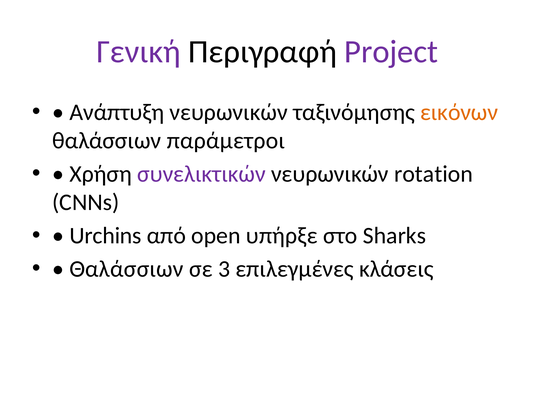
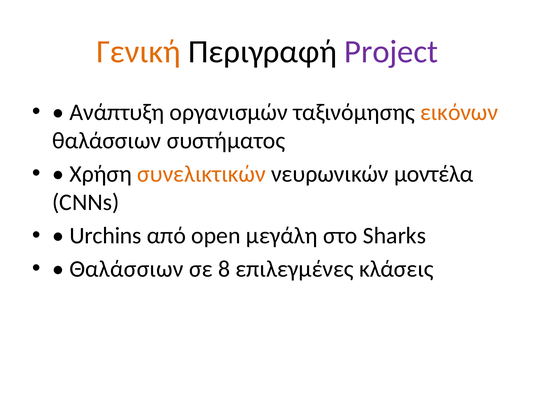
Γενική colour: purple -> orange
Ανάπτυξη νευρωνικών: νευρωνικών -> οργανισμών
παράμετροι: παράμετροι -> συστήματος
συνελικτικών colour: purple -> orange
rotation: rotation -> μοντέλα
υπήρξε: υπήρξε -> μεγάλη
3: 3 -> 8
